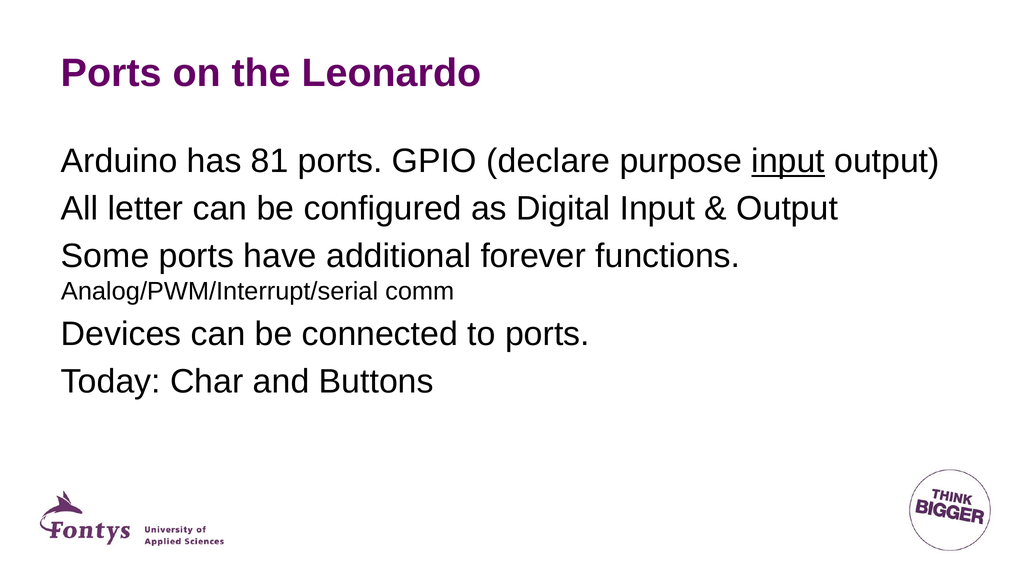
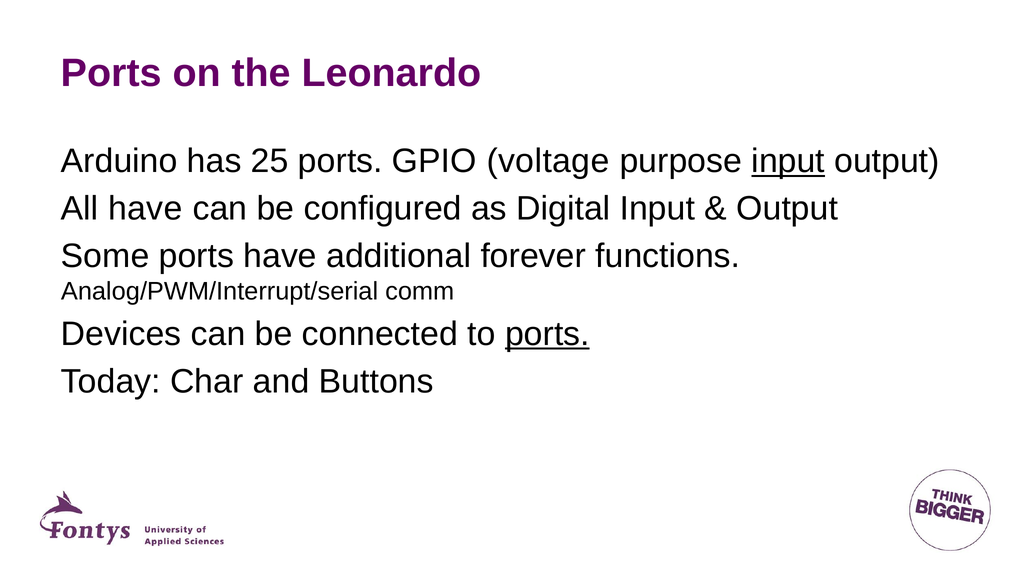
81: 81 -> 25
declare: declare -> voltage
All letter: letter -> have
ports at (547, 334) underline: none -> present
